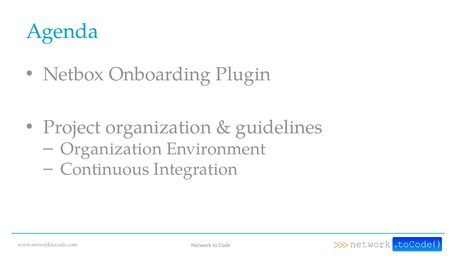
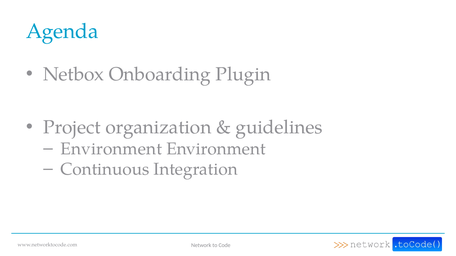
Organization at (111, 149): Organization -> Environment
